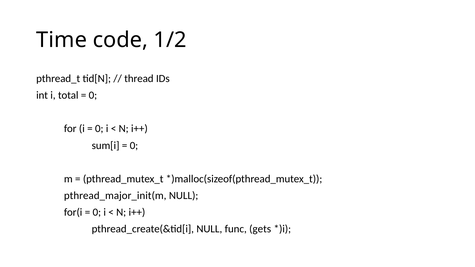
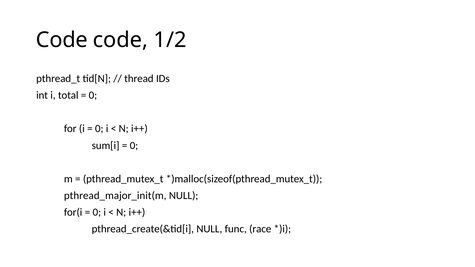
Time at (62, 40): Time -> Code
gets: gets -> race
